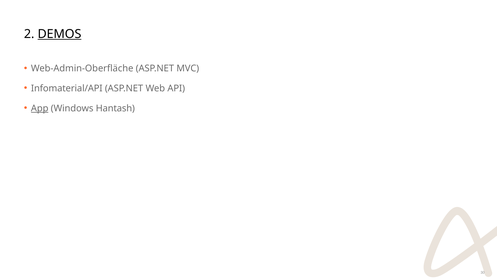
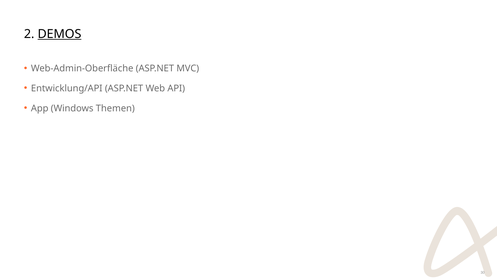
Infomaterial/API: Infomaterial/API -> Entwicklung/API
App underline: present -> none
Hantash: Hantash -> Themen
